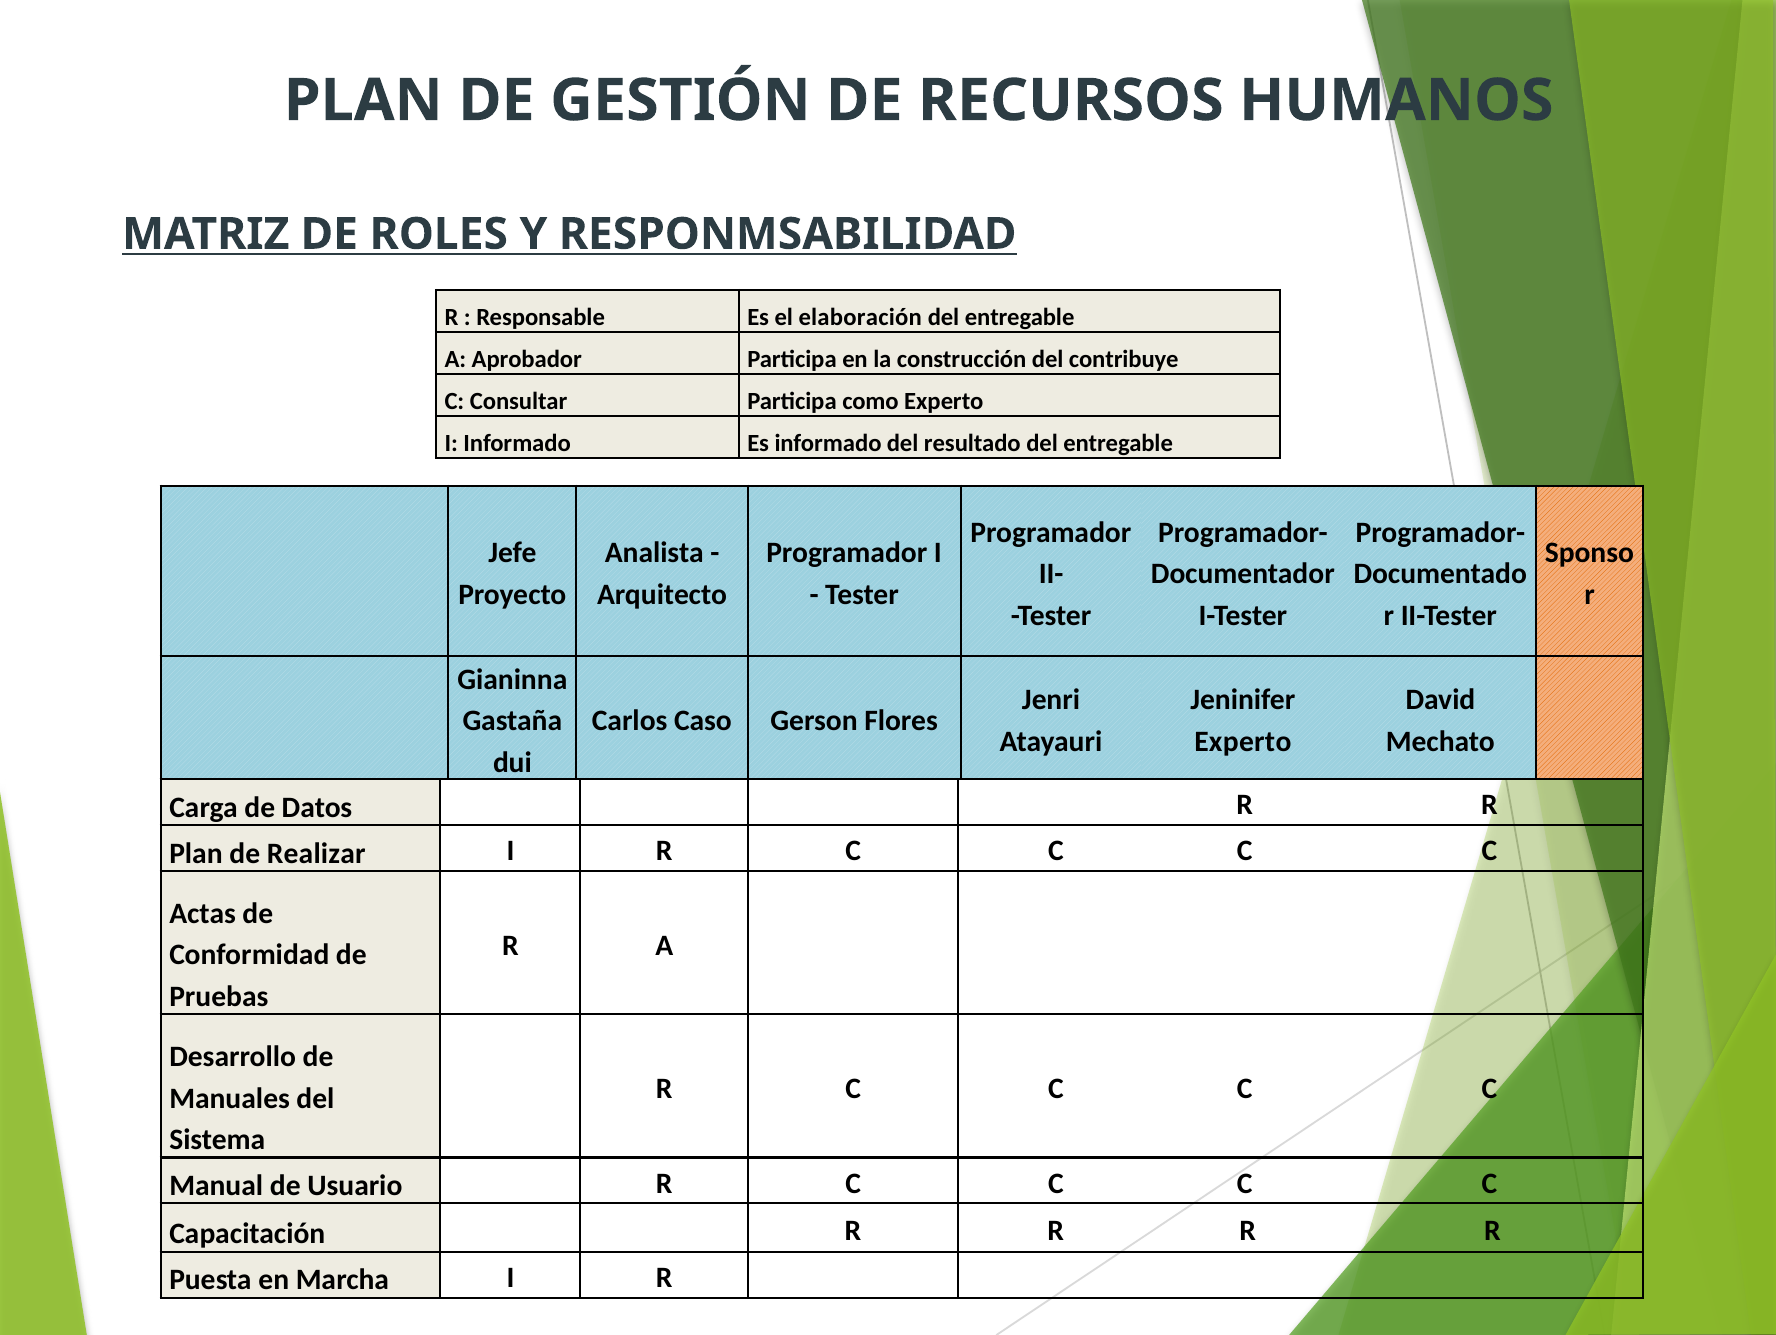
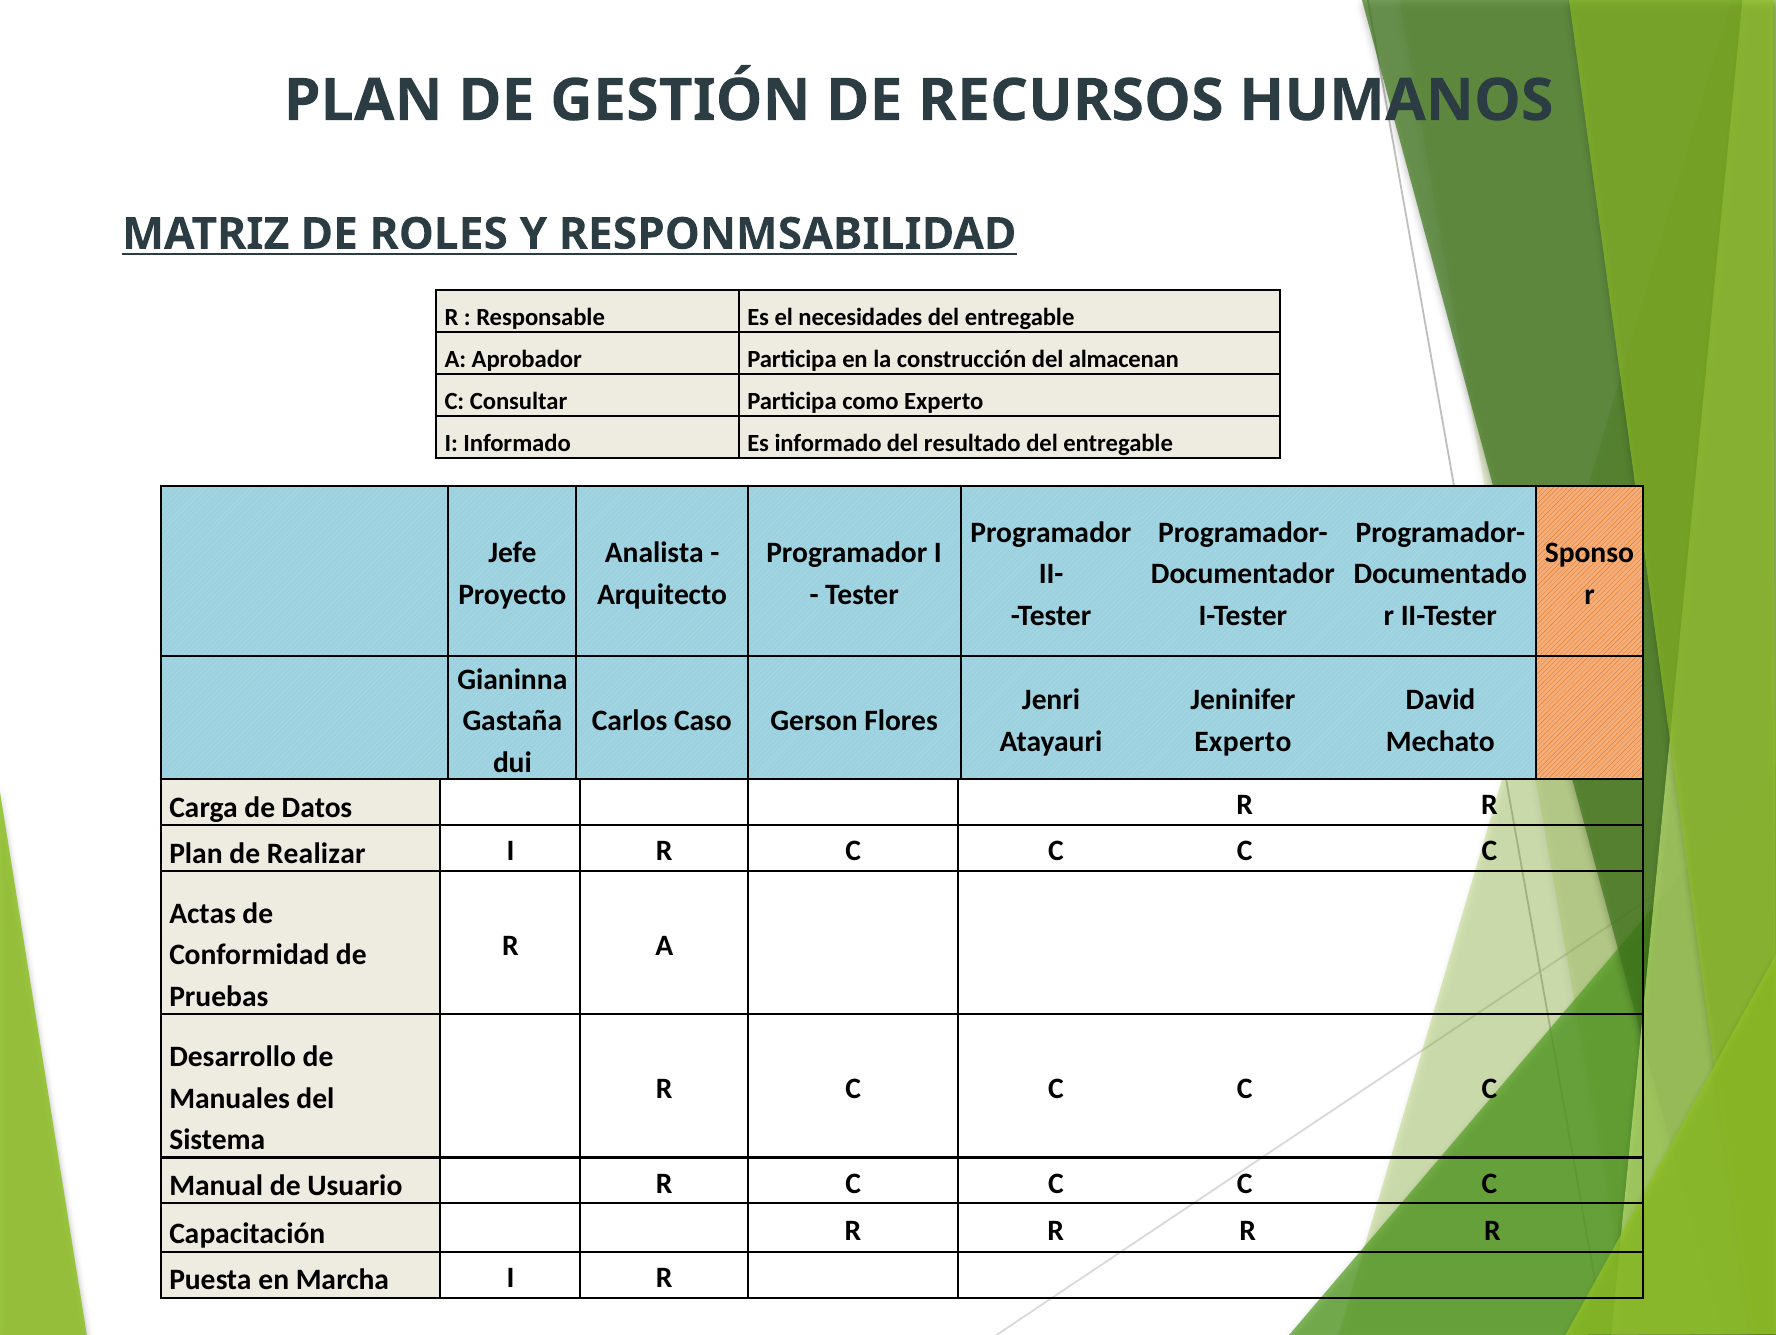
elaboración: elaboración -> necesidades
contribuye: contribuye -> almacenan
